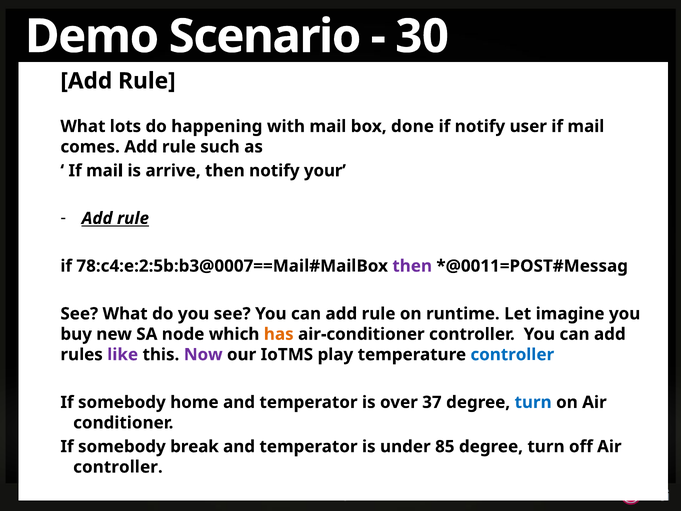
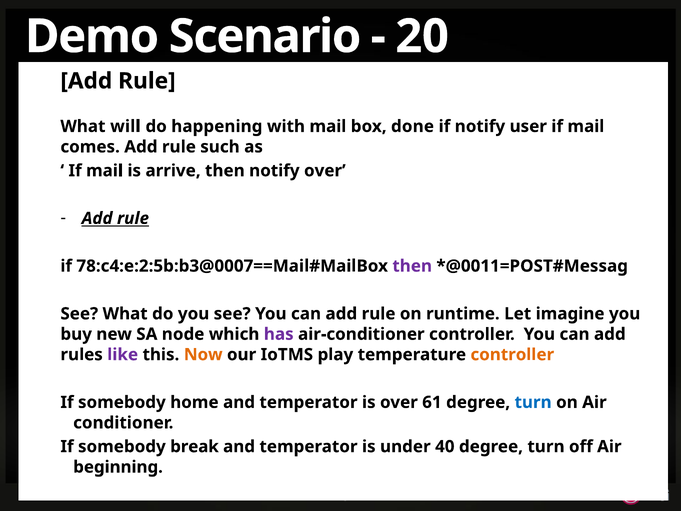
30: 30 -> 20
lots: lots -> will
notify your: your -> over
has colour: orange -> purple
Now colour: purple -> orange
controller at (512, 354) colour: blue -> orange
37: 37 -> 61
85: 85 -> 40
controller at (118, 467): controller -> beginning
